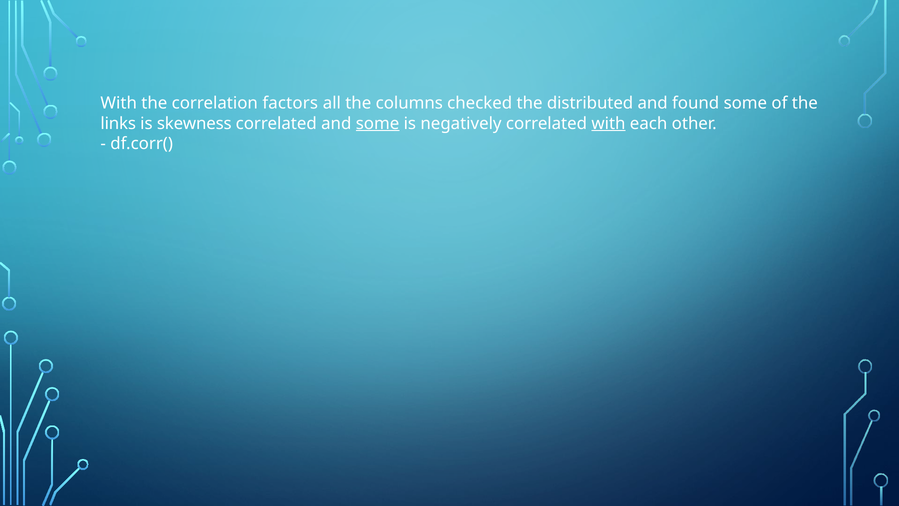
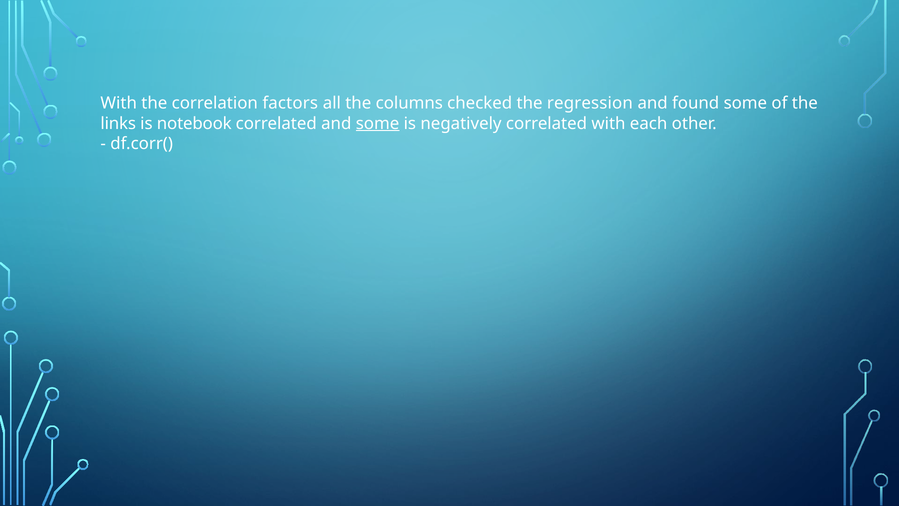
distributed: distributed -> regression
skewness: skewness -> notebook
with at (608, 123) underline: present -> none
